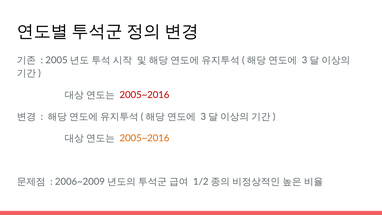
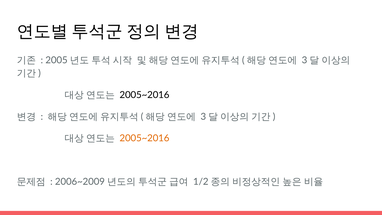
2005~2016 at (144, 95) colour: red -> black
